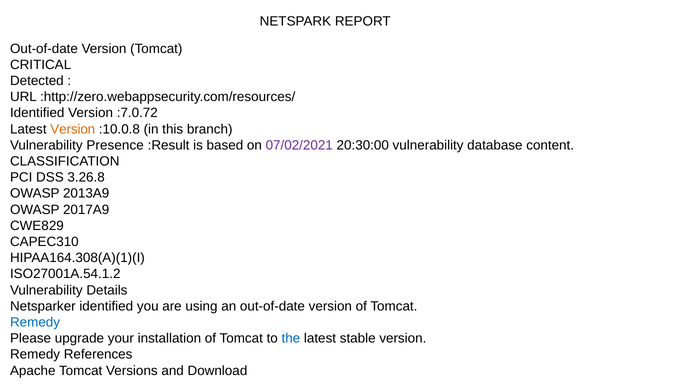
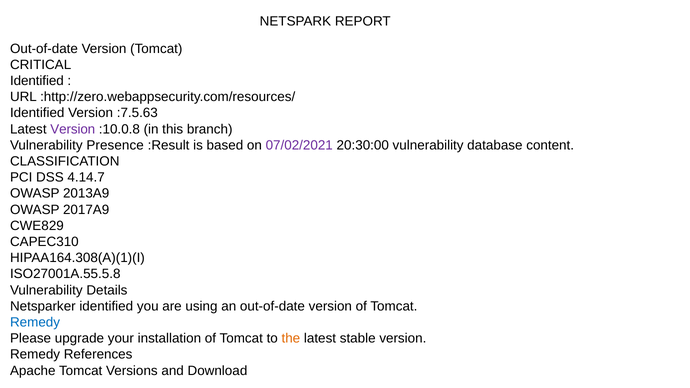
Detected at (37, 81): Detected -> Identified
:7.0.72: :7.0.72 -> :7.5.63
Version at (73, 129) colour: orange -> purple
3.26.8: 3.26.8 -> 4.14.7
ISO27001A.54.1.2: ISO27001A.54.1.2 -> ISO27001A.55.5.8
the colour: blue -> orange
